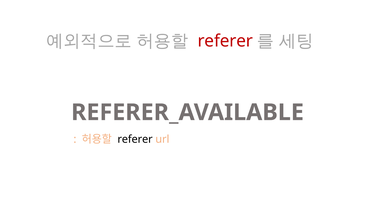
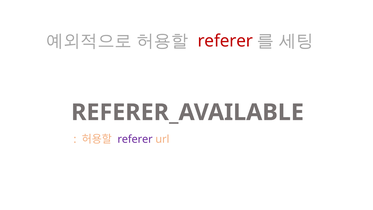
referer at (135, 139) colour: black -> purple
